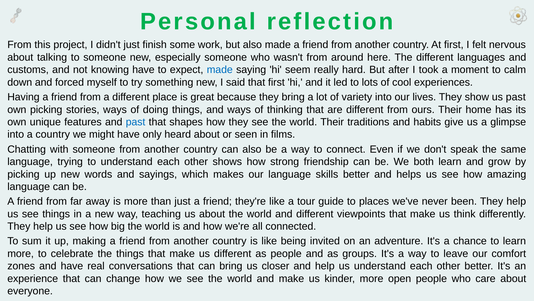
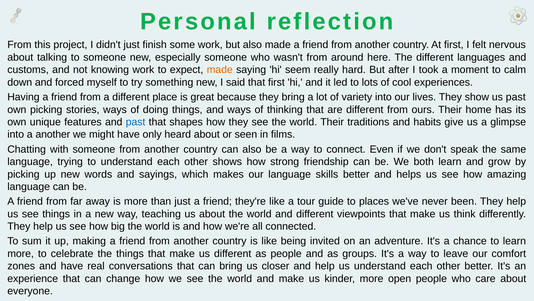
knowing have: have -> work
made at (220, 70) colour: blue -> orange
a country: country -> another
